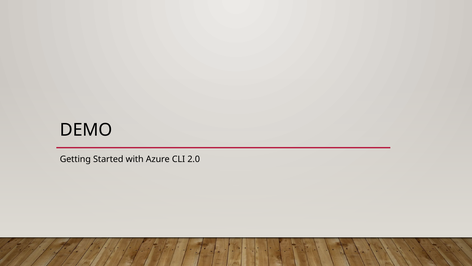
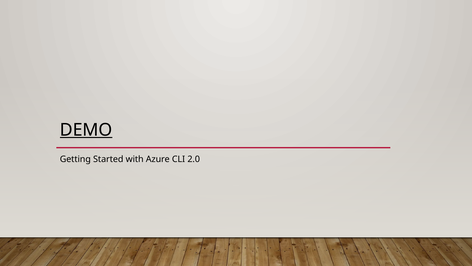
DEMO underline: none -> present
